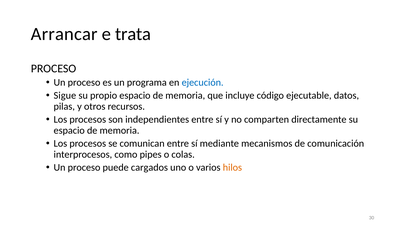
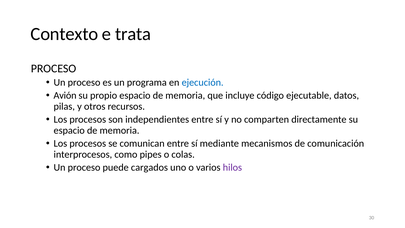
Arrancar: Arrancar -> Contexto
Sigue: Sigue -> Avión
hilos colour: orange -> purple
